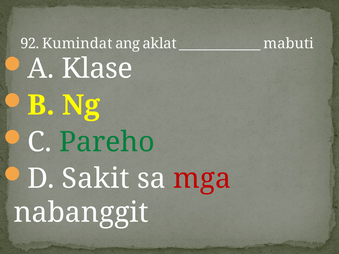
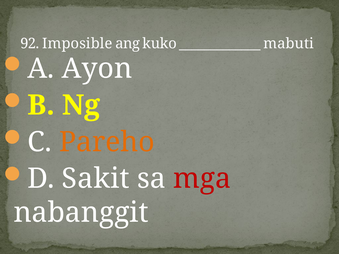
Kumindat: Kumindat -> Imposible
aklat: aklat -> kuko
Klase: Klase -> Ayon
Pareho colour: green -> orange
